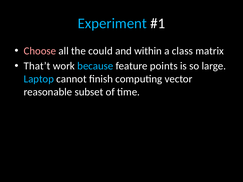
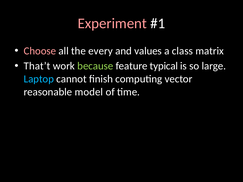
Experiment colour: light blue -> pink
could: could -> every
within: within -> values
because colour: light blue -> light green
points: points -> typical
subset: subset -> model
